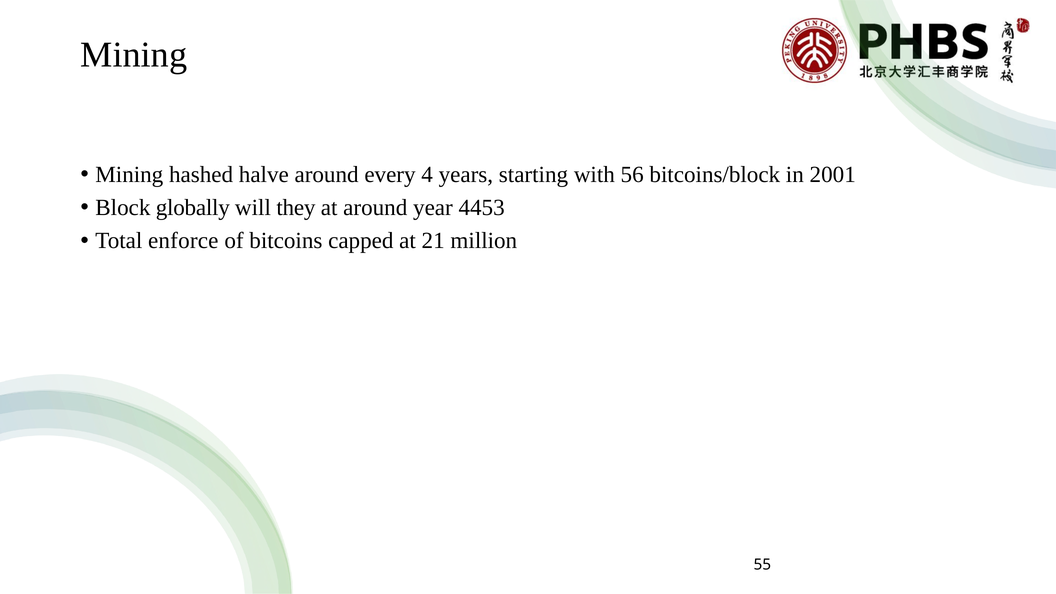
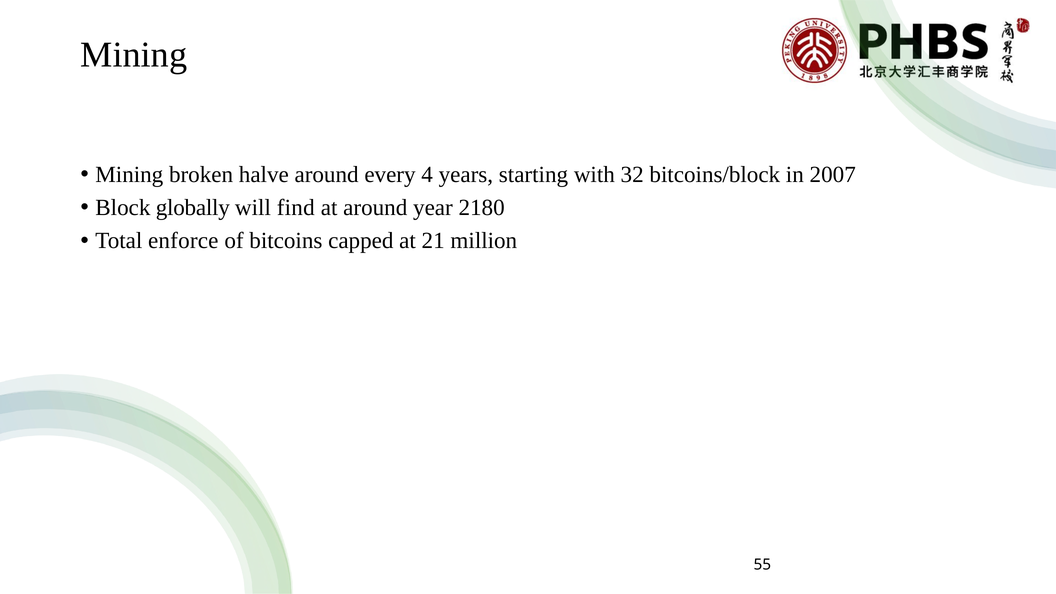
hashed: hashed -> broken
56: 56 -> 32
2001: 2001 -> 2007
they: they -> find
4453: 4453 -> 2180
